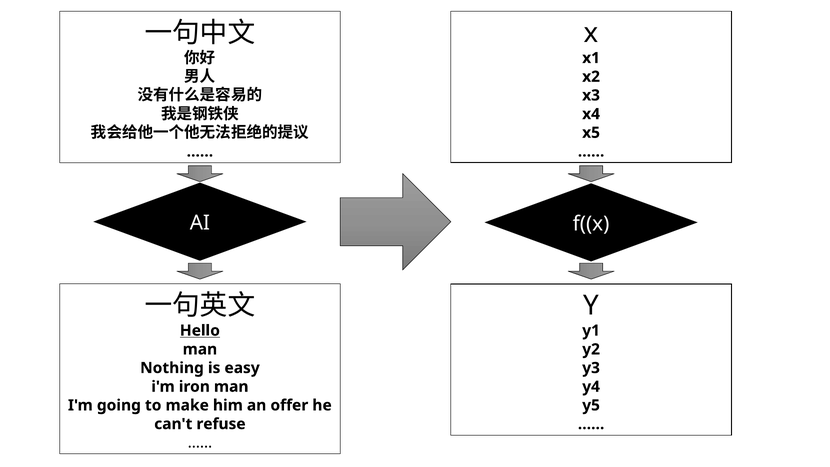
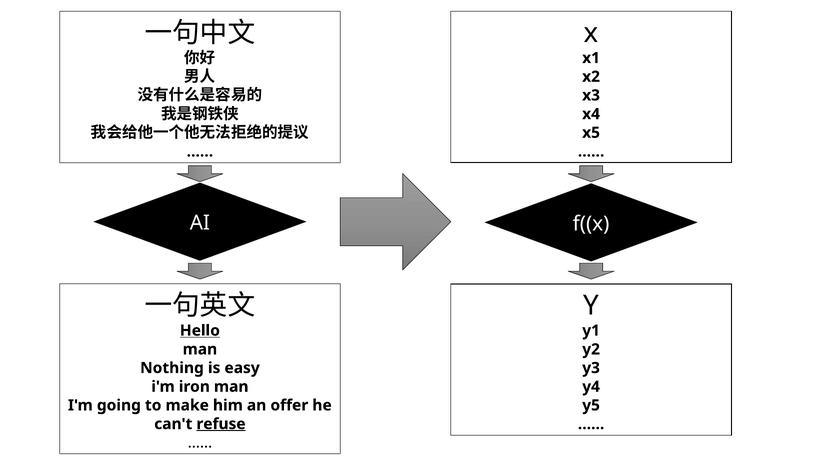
refuse underline: none -> present
